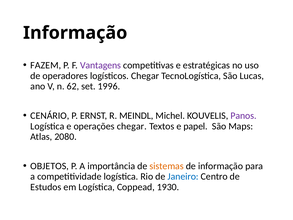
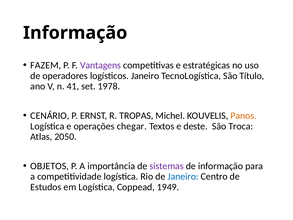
logísticos Chegar: Chegar -> Janeiro
Lucas: Lucas -> Título
62: 62 -> 41
1996: 1996 -> 1978
MEINDL: MEINDL -> TROPAS
Panos colour: purple -> orange
papel: papel -> deste
Maps: Maps -> Troca
2080: 2080 -> 2050
sistemas colour: orange -> purple
1930: 1930 -> 1949
